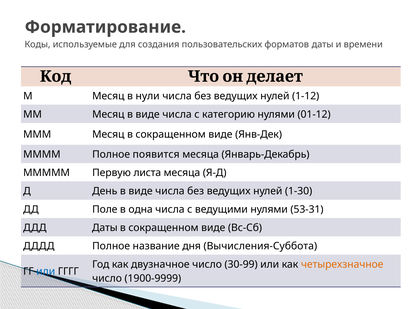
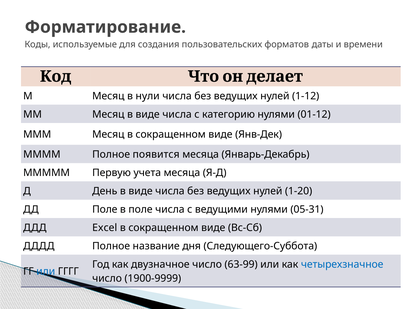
листа: листа -> учета
1-30: 1-30 -> 1-20
в одна: одна -> поле
53-31: 53-31 -> 05-31
ДДД Даты: Даты -> Excel
Вычисления-Суббота: Вычисления-Суббота -> Следующего-Суббота
30-99: 30-99 -> 63-99
четырехзначное colour: orange -> blue
